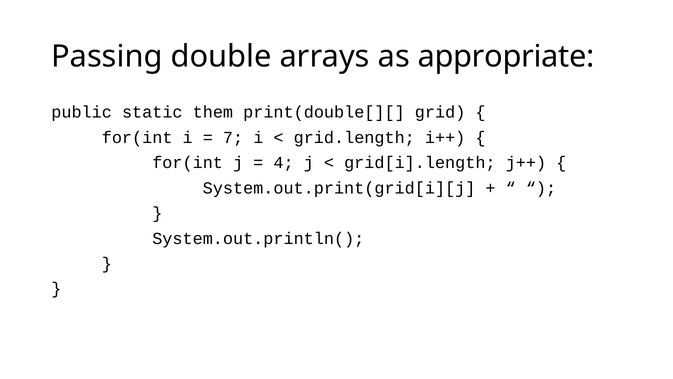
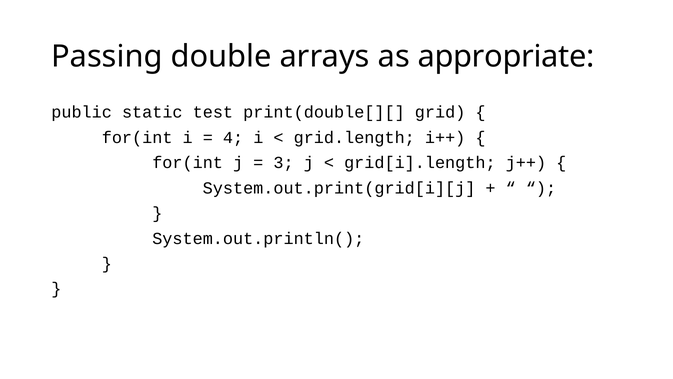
them: them -> test
7: 7 -> 4
4: 4 -> 3
